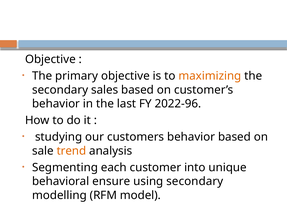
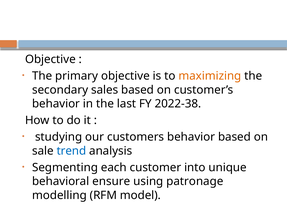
2022-96: 2022-96 -> 2022-38
trend colour: orange -> blue
using secondary: secondary -> patronage
